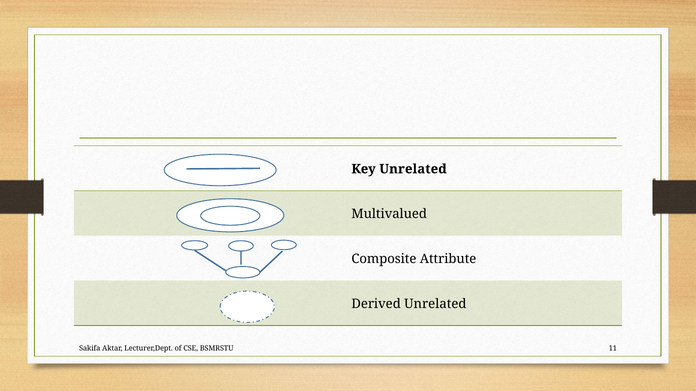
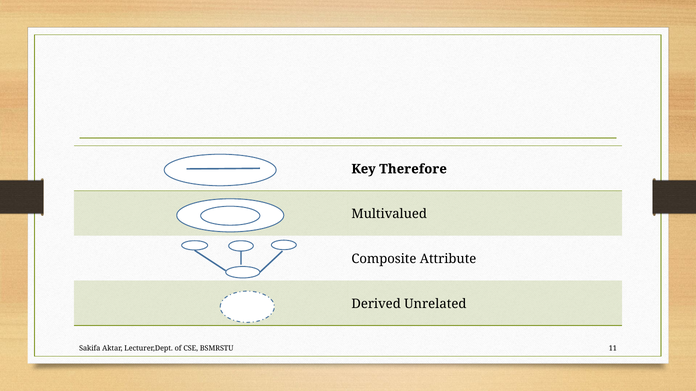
Key Unrelated: Unrelated -> Therefore
